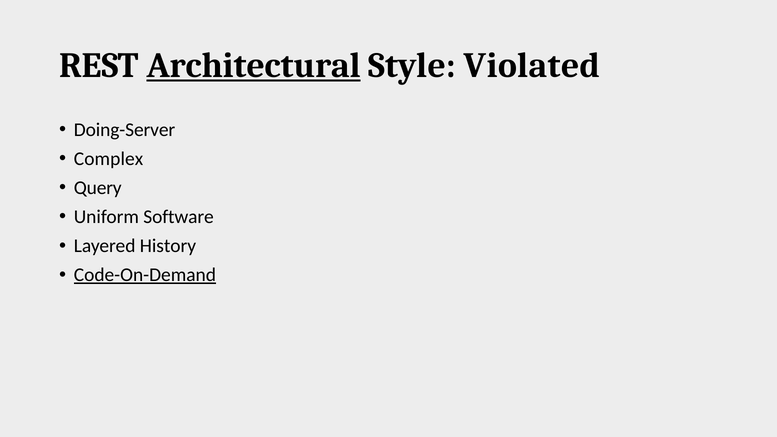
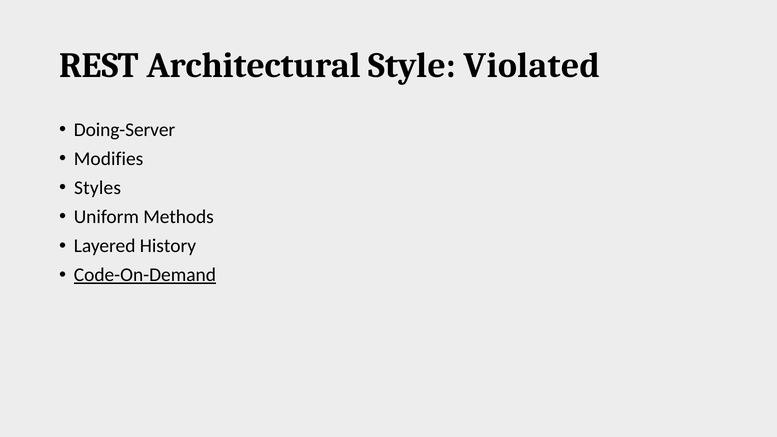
Architectural underline: present -> none
Complex: Complex -> Modifies
Query: Query -> Styles
Software: Software -> Methods
